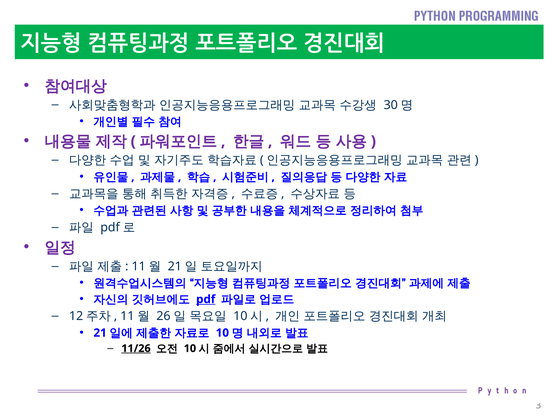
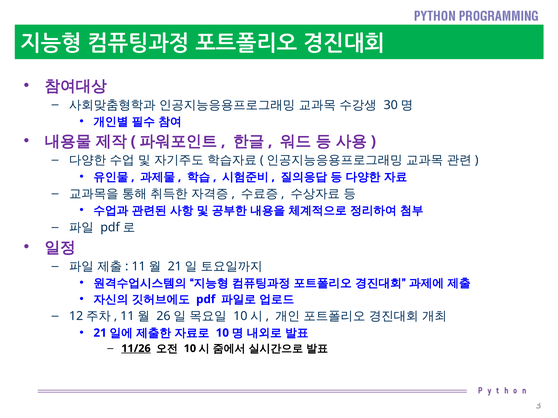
pdf underline: present -> none
